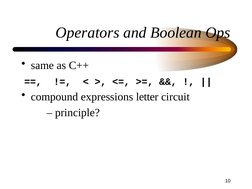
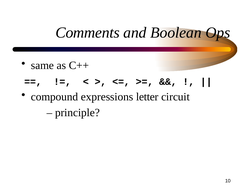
Operators: Operators -> Comments
